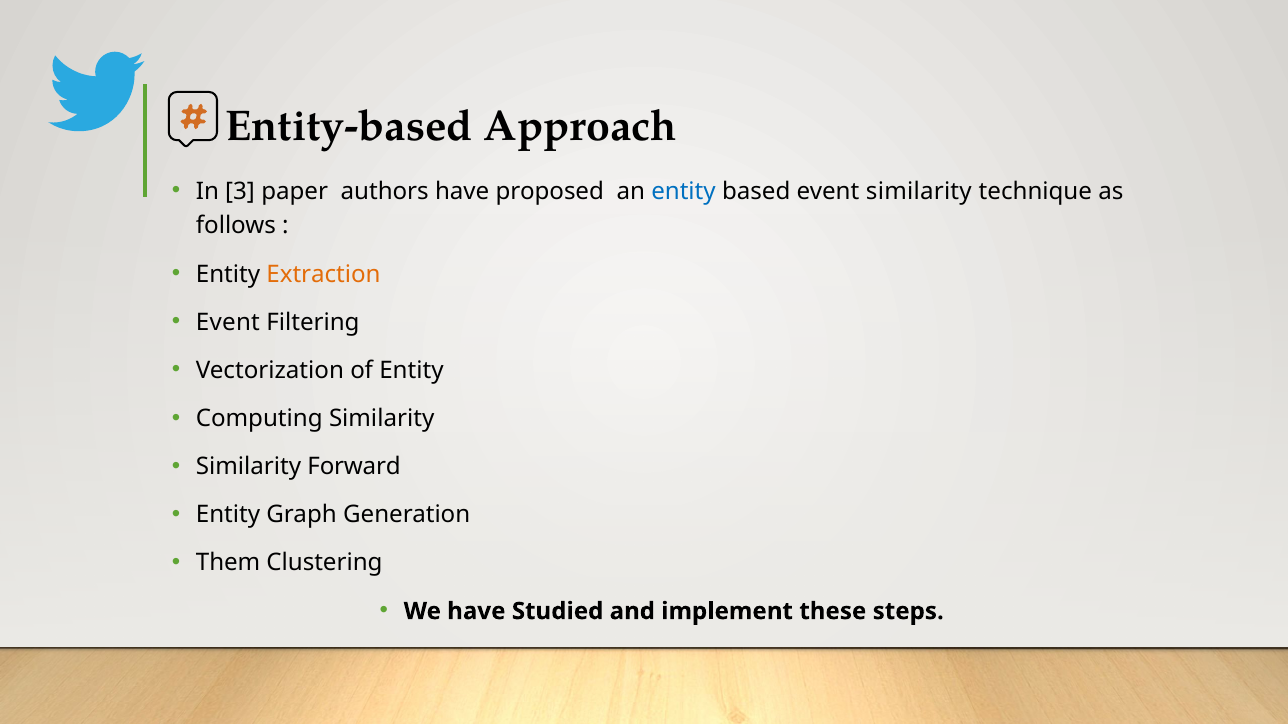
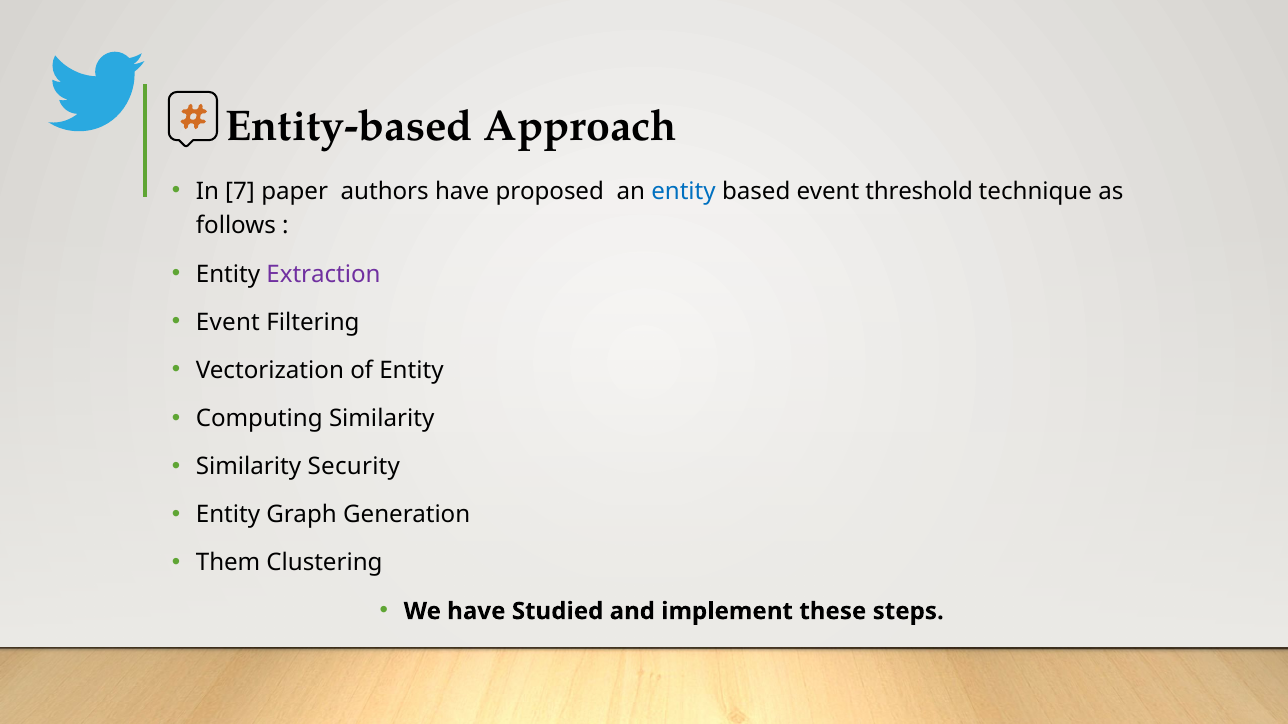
3: 3 -> 7
event similarity: similarity -> threshold
Extraction colour: orange -> purple
Forward: Forward -> Security
